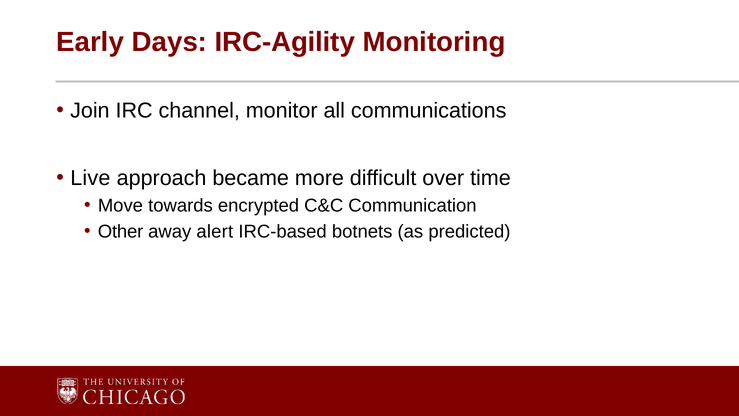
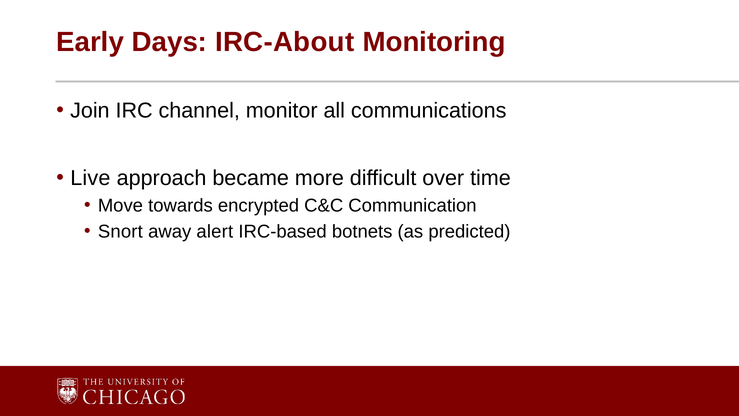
IRC-Agility: IRC-Agility -> IRC-About
Other: Other -> Snort
